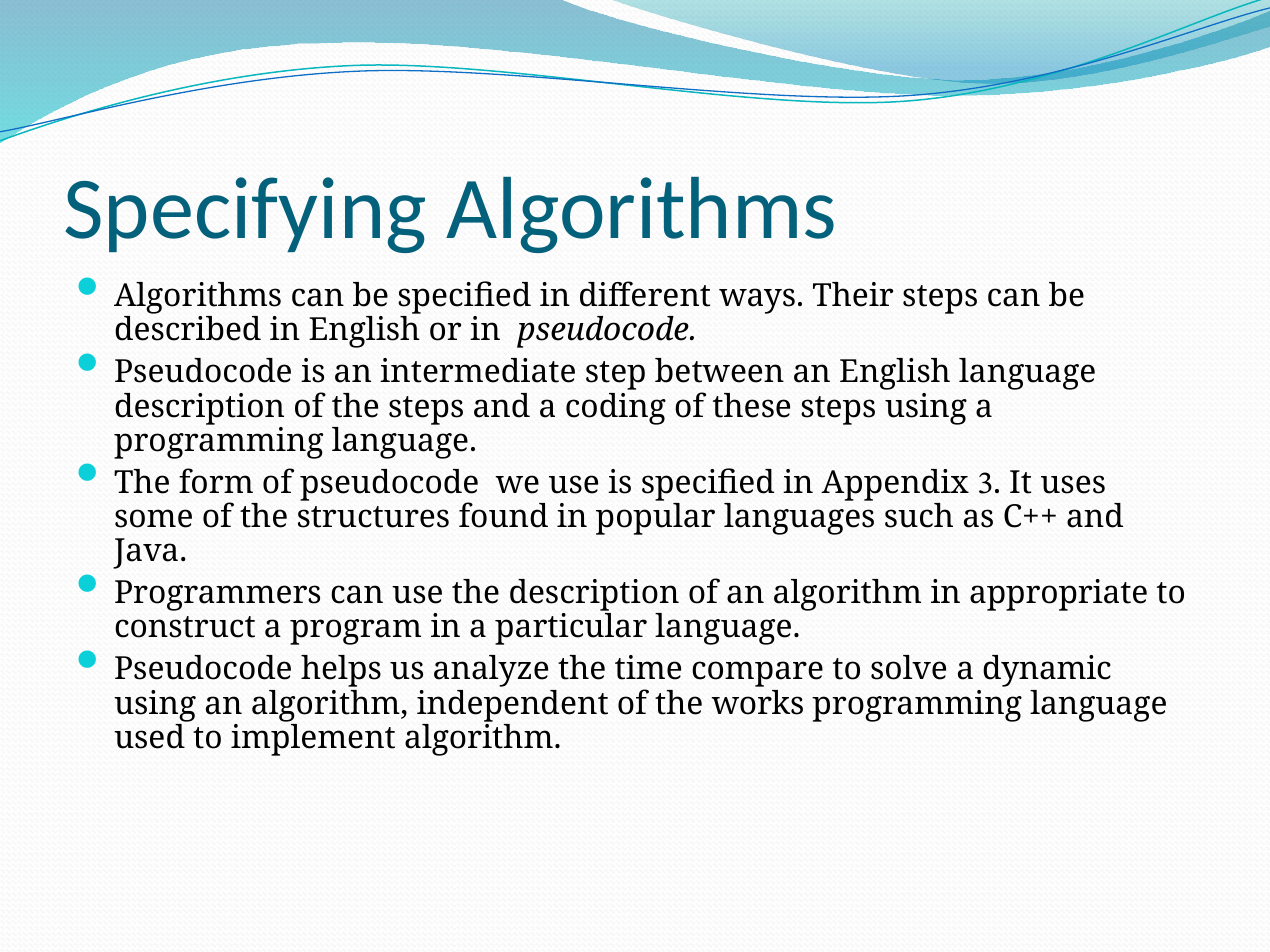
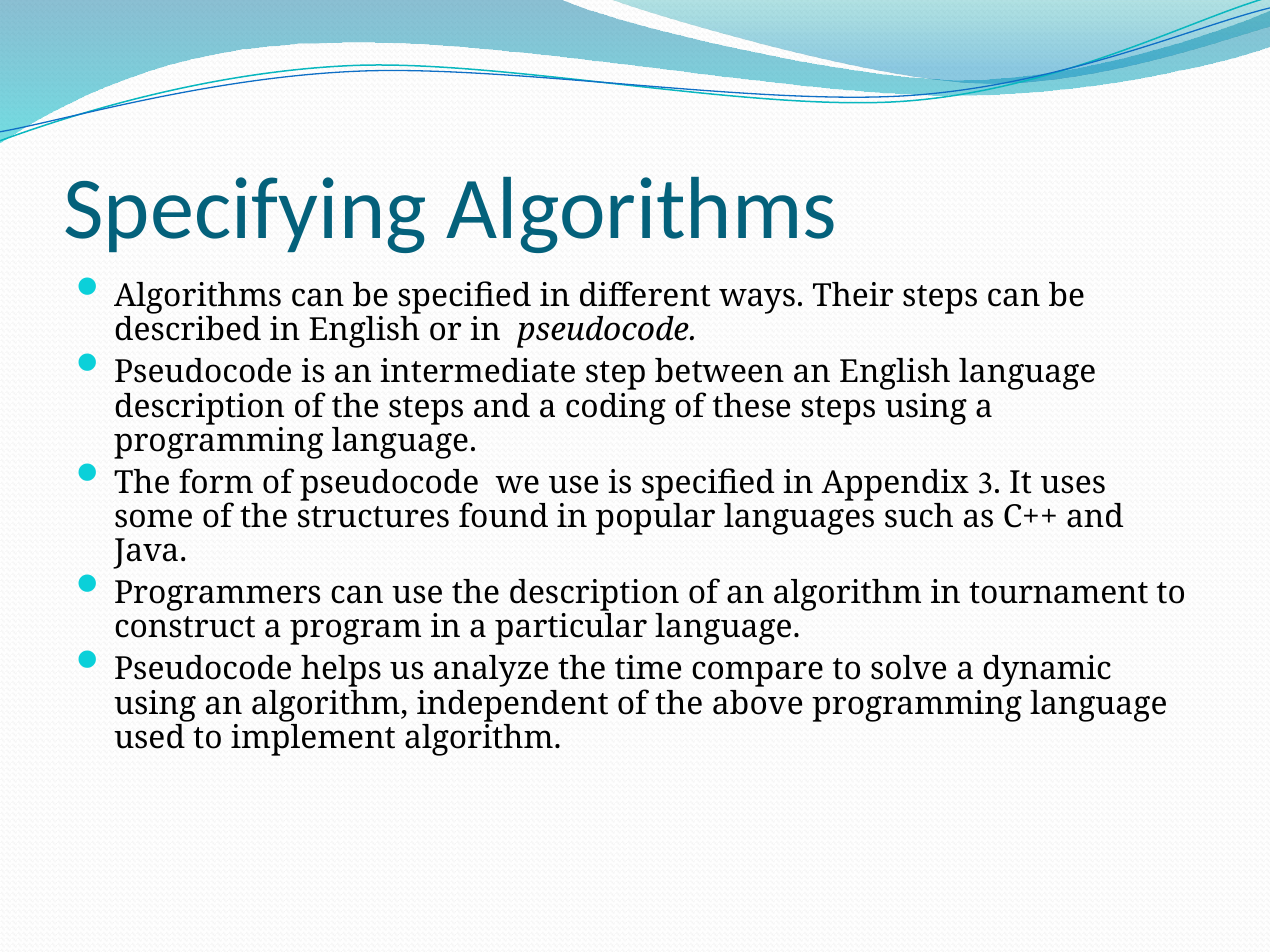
appropriate: appropriate -> tournament
works: works -> above
